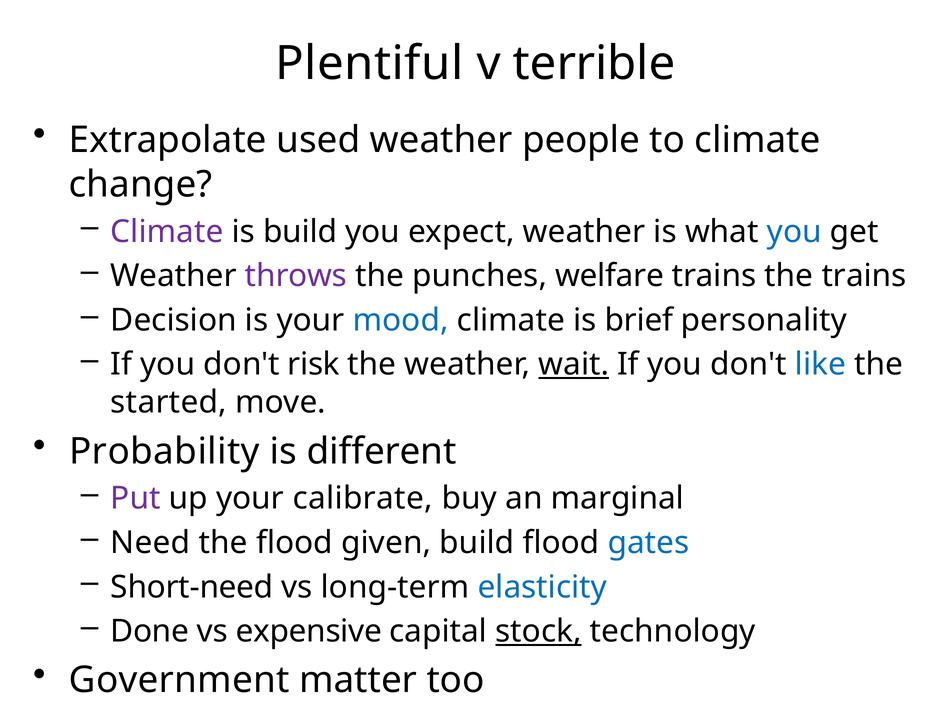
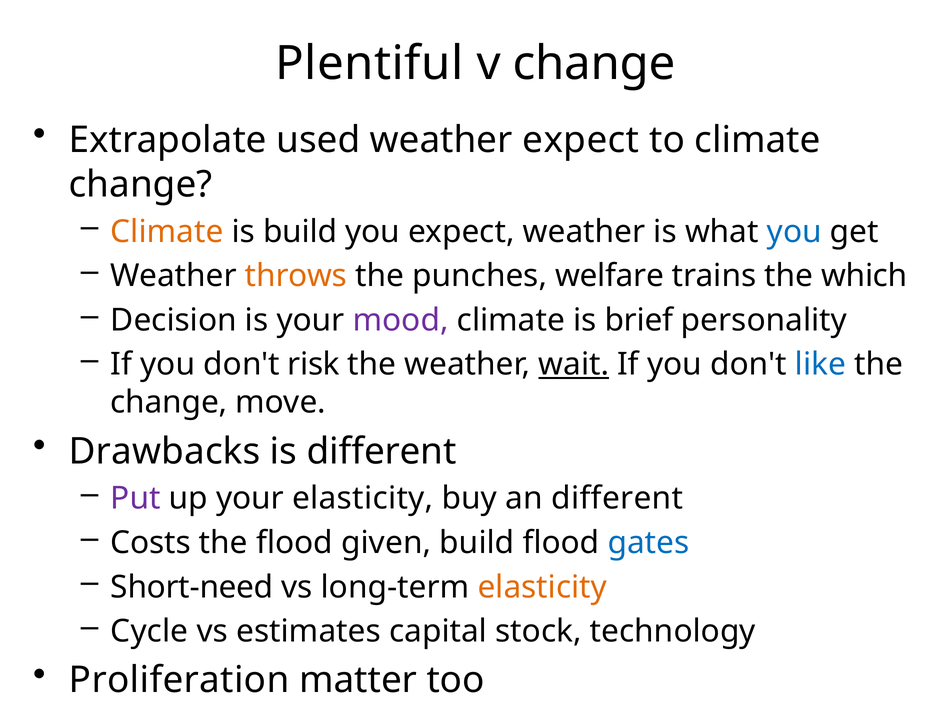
v terrible: terrible -> change
weather people: people -> expect
Climate at (167, 232) colour: purple -> orange
throws colour: purple -> orange
the trains: trains -> which
mood colour: blue -> purple
started at (169, 403): started -> change
Probability: Probability -> Drawbacks
your calibrate: calibrate -> elasticity
an marginal: marginal -> different
Need: Need -> Costs
elasticity at (542, 588) colour: blue -> orange
Done: Done -> Cycle
expensive: expensive -> estimates
stock underline: present -> none
Government: Government -> Proliferation
